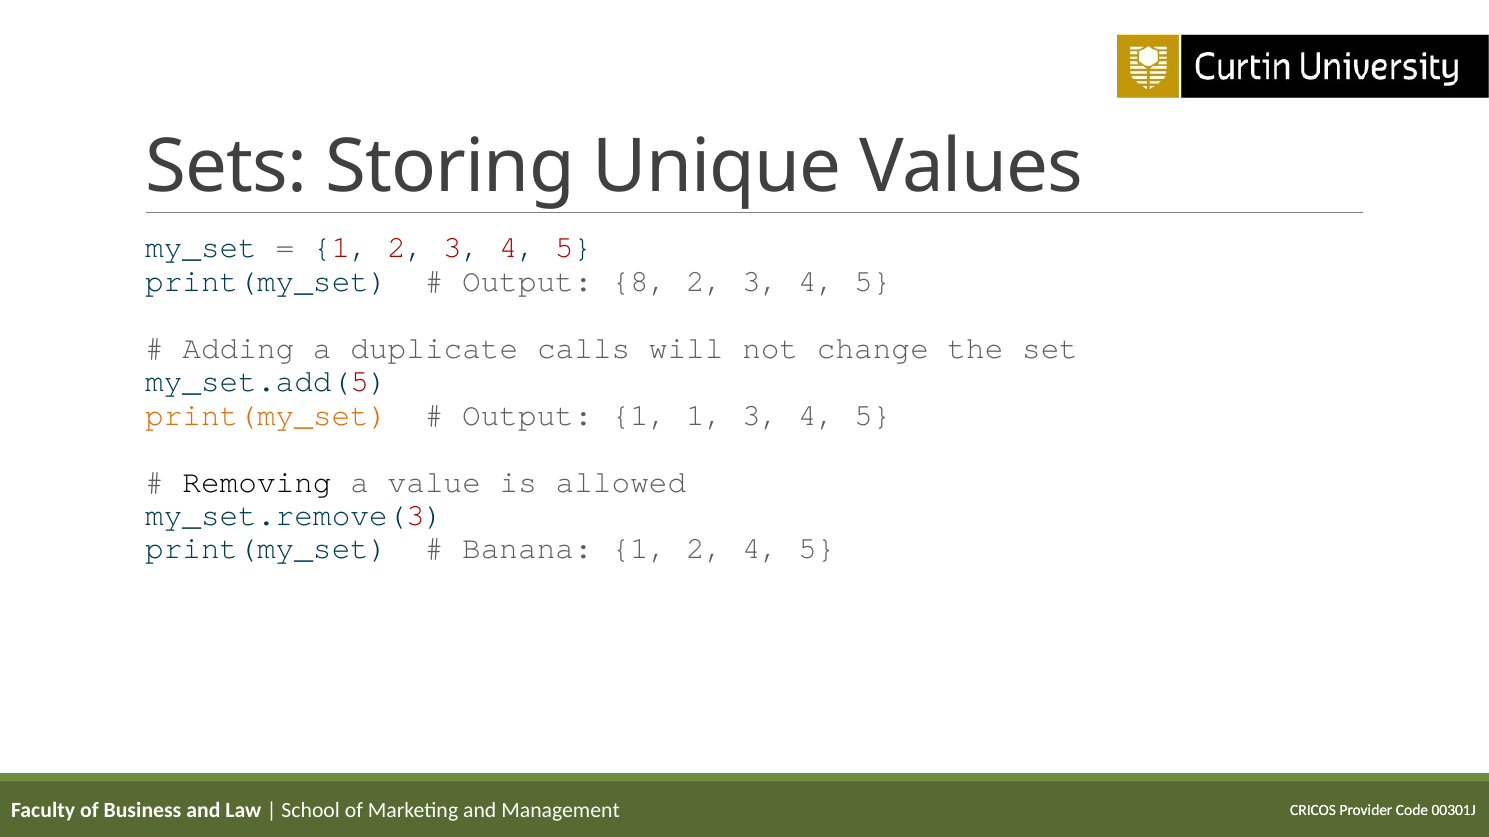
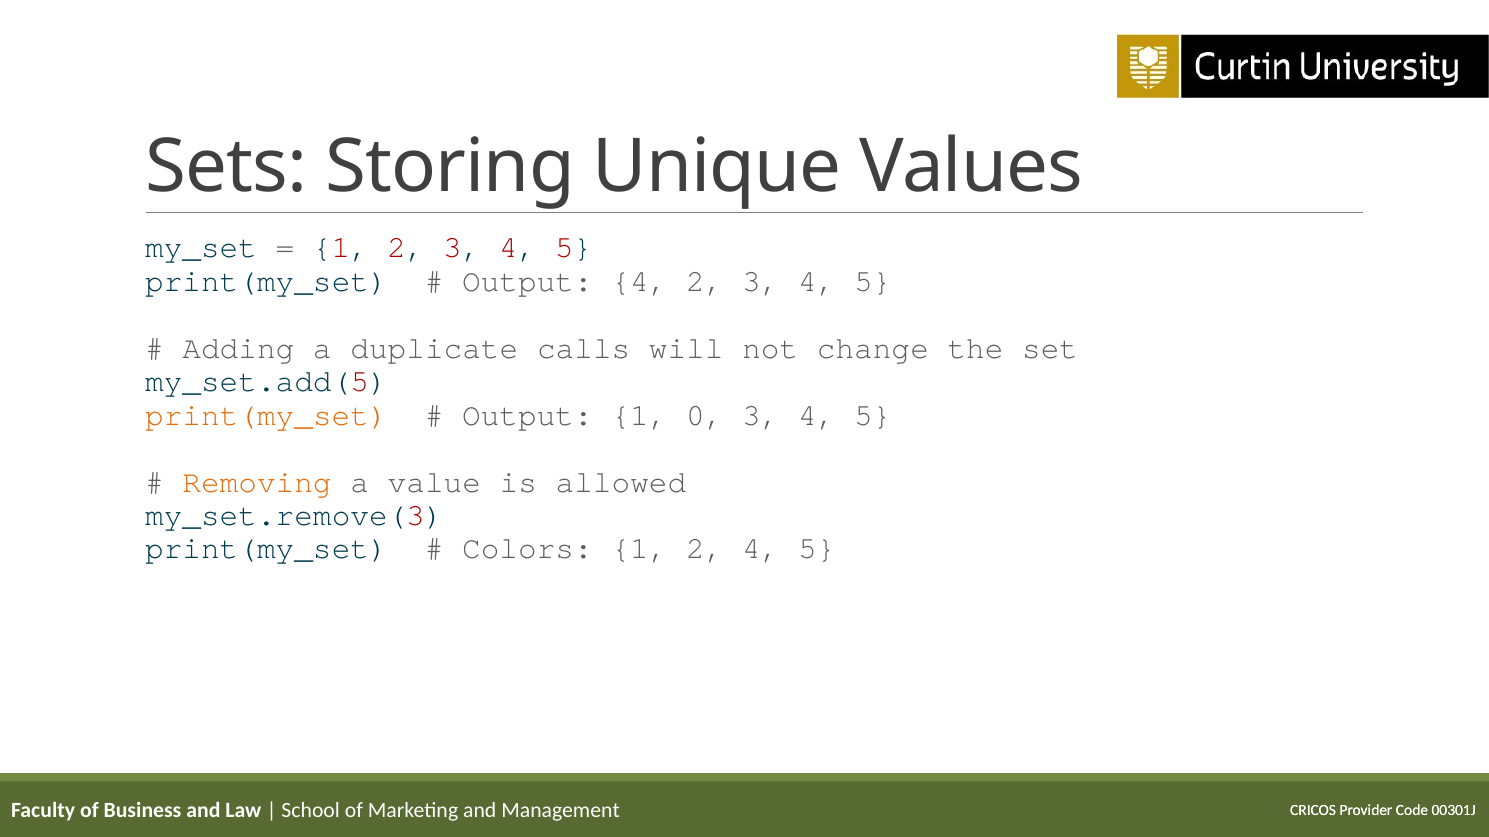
Output 8: 8 -> 4
1 1: 1 -> 0
Removing colour: black -> orange
Banana: Banana -> Colors
